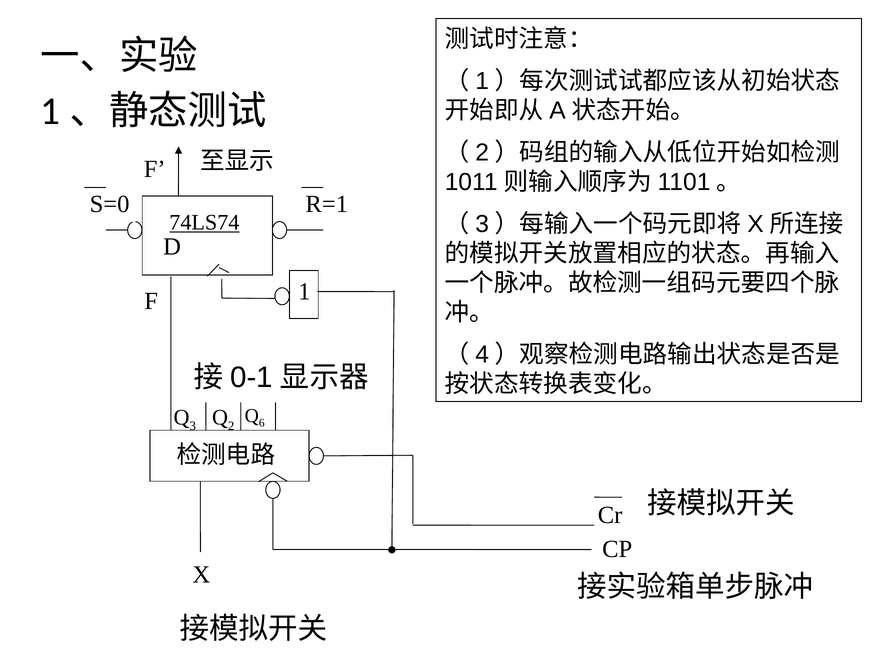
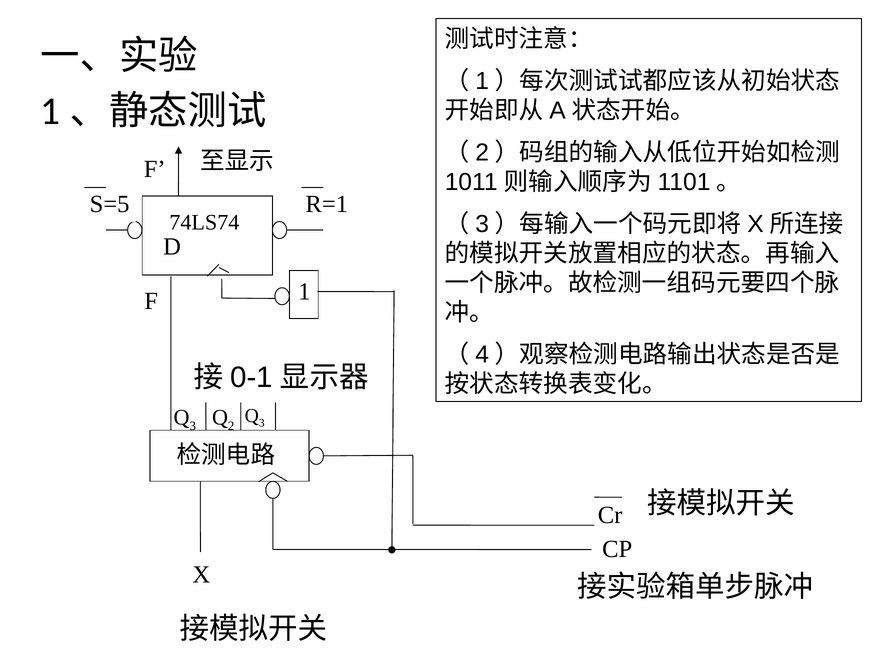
S=0: S=0 -> S=5
74LS74 underline: present -> none
6 at (262, 423): 6 -> 3
